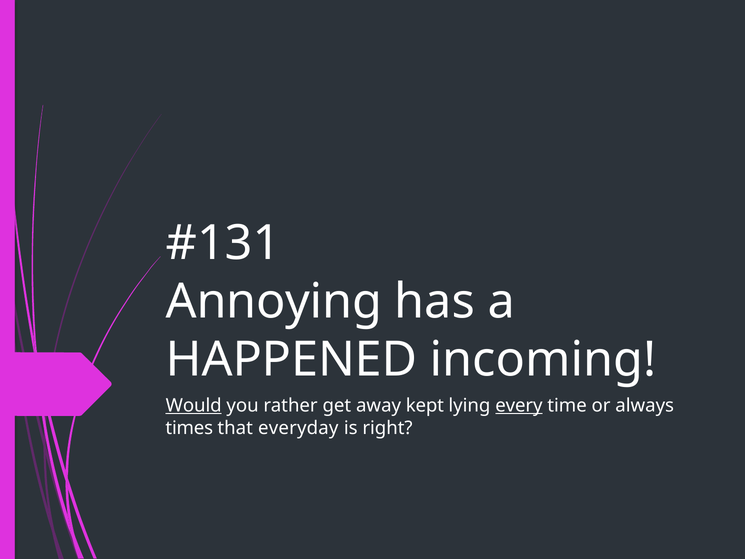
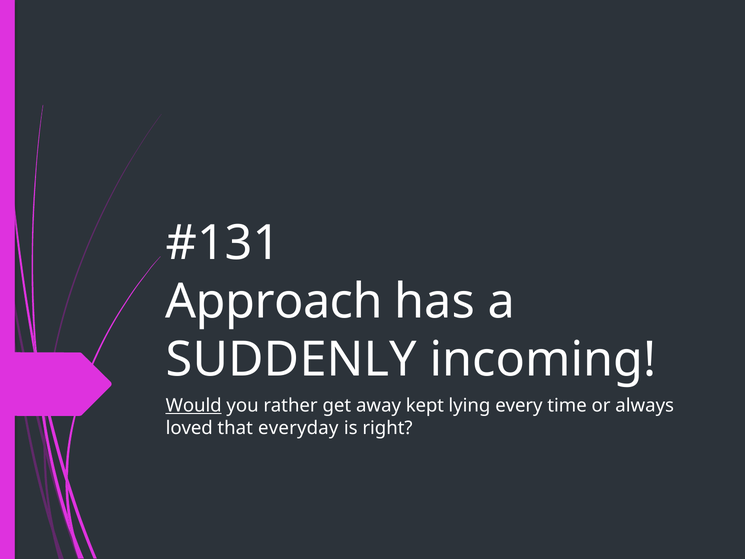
Annoying: Annoying -> Approach
HAPPENED: HAPPENED -> SUDDENLY
every underline: present -> none
times: times -> loved
